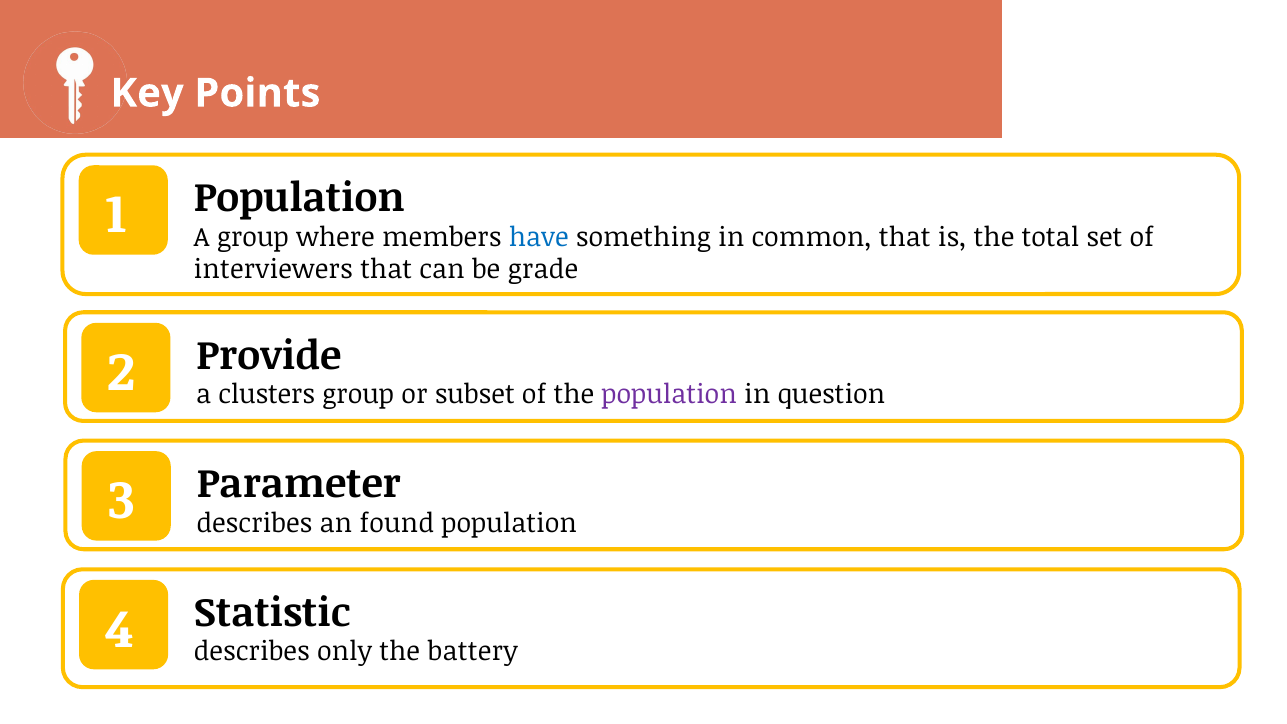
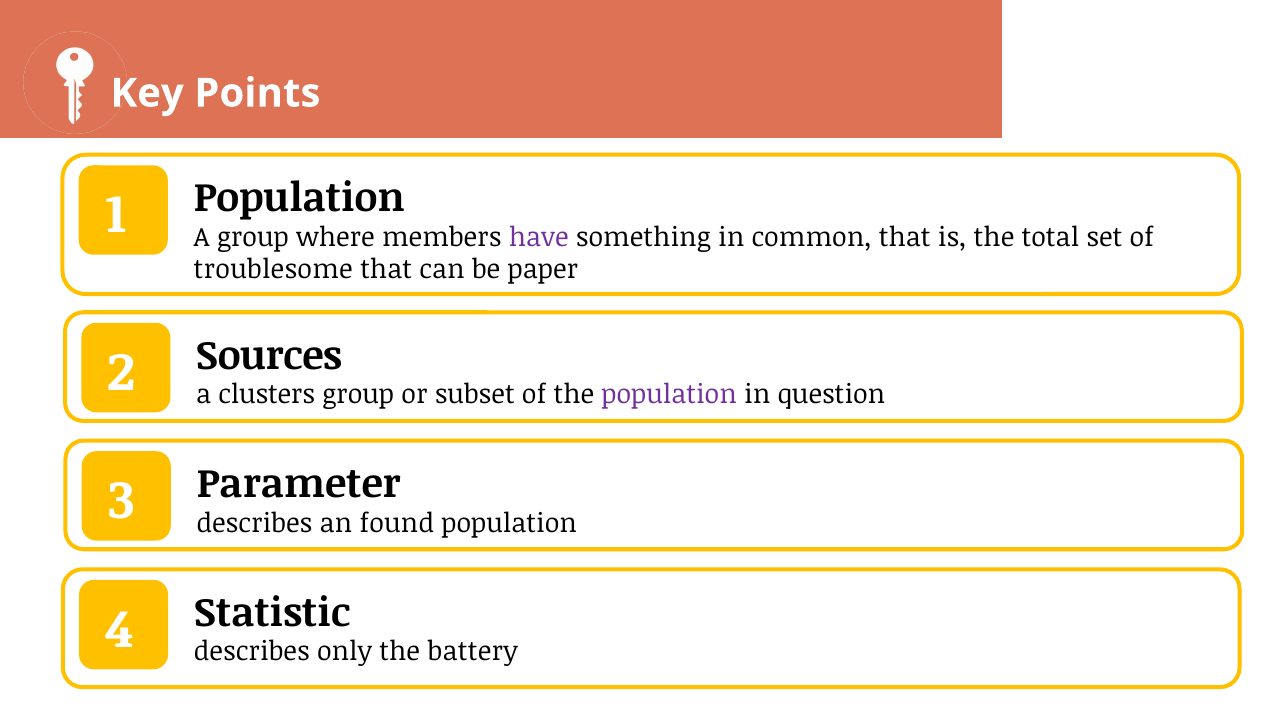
have colour: blue -> purple
interviewers: interviewers -> troublesome
grade: grade -> paper
Provide: Provide -> Sources
